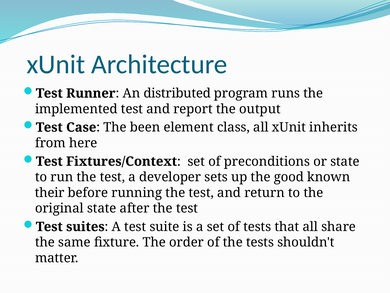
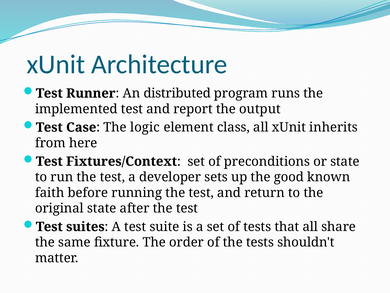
been: been -> logic
their: their -> faith
